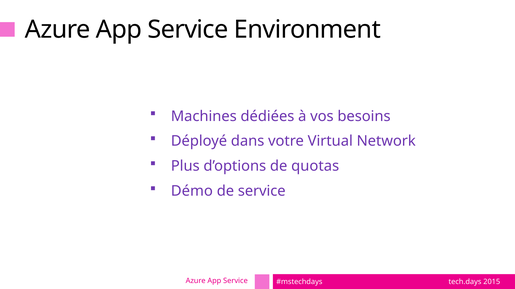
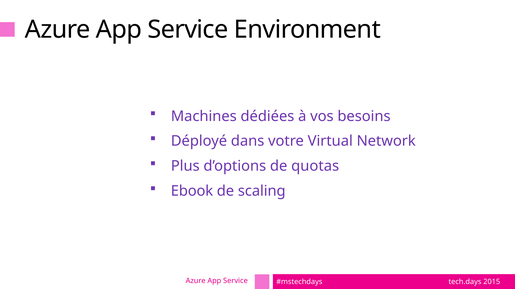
Démo: Démo -> Ebook
de service: service -> scaling
